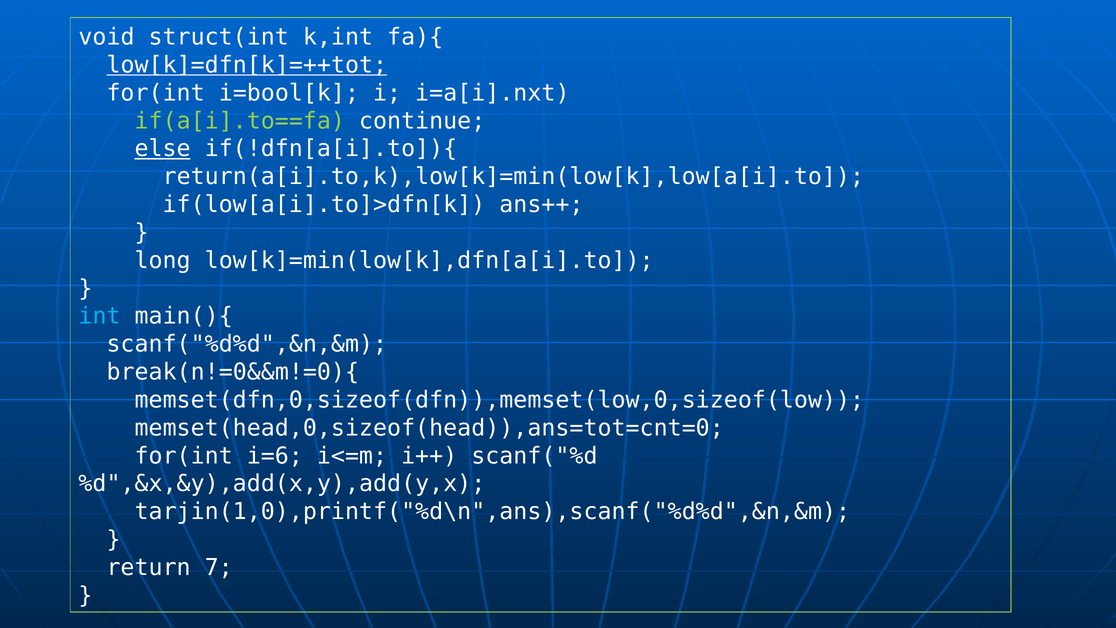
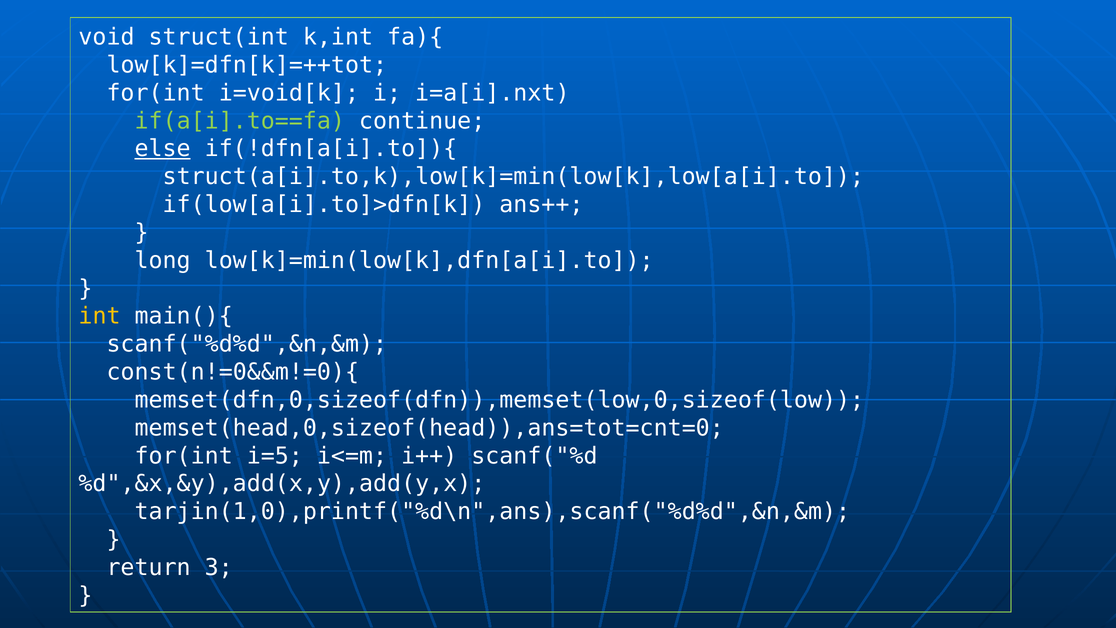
low[k]=dfn[k]=++tot underline: present -> none
i=bool[k: i=bool[k -> i=void[k
return(a[i].to,k),low[k]=min(low[k],low[a[i].to: return(a[i].to,k),low[k]=min(low[k],low[a[i].to -> struct(a[i].to,k),low[k]=min(low[k],low[a[i].to
int colour: light blue -> yellow
break(n!=0&&m!=0){: break(n!=0&&m!=0){ -> const(n!=0&&m!=0){
i=6: i=6 -> i=5
7: 7 -> 3
